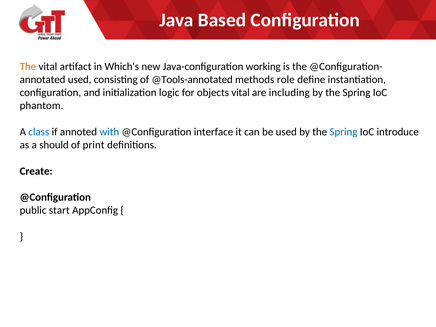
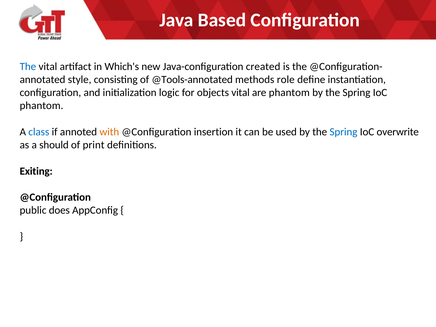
The at (28, 66) colour: orange -> blue
working: working -> created
used at (80, 80): used -> style
are including: including -> phantom
with colour: blue -> orange
interface: interface -> insertion
introduce: introduce -> overwrite
Create: Create -> Exiting
start: start -> does
